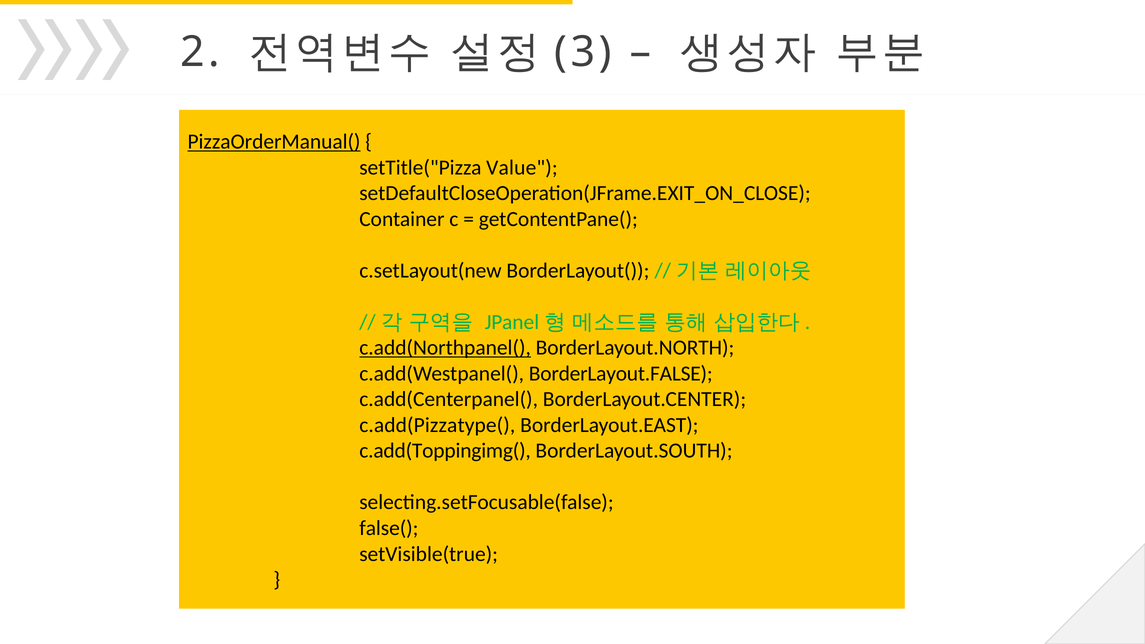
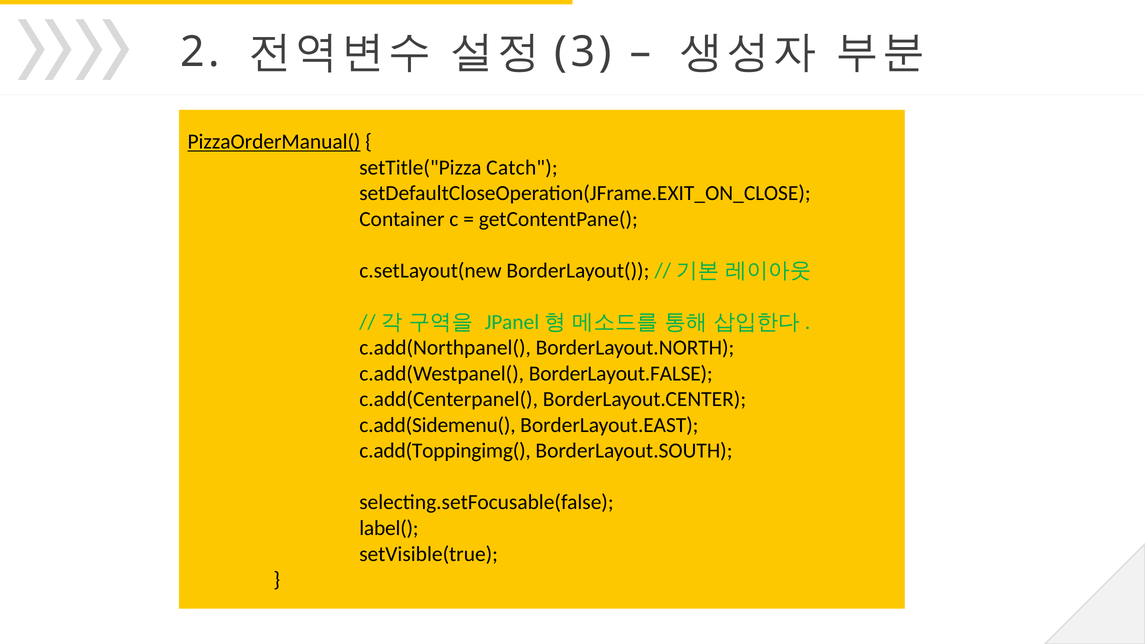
Value: Value -> Catch
c.add(Northpanel( underline: present -> none
c.add(Pizzatype(: c.add(Pizzatype( -> c.add(Sidemenu(
false(: false( -> label(
